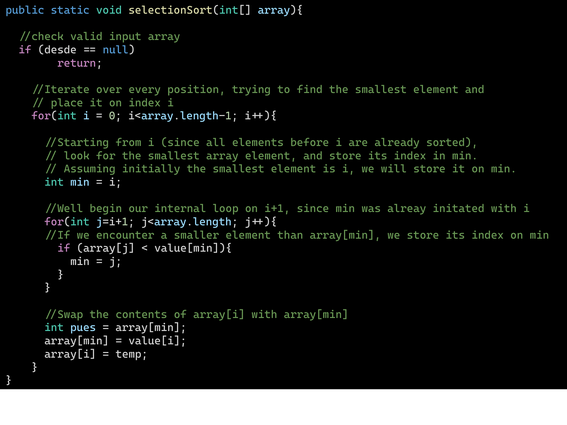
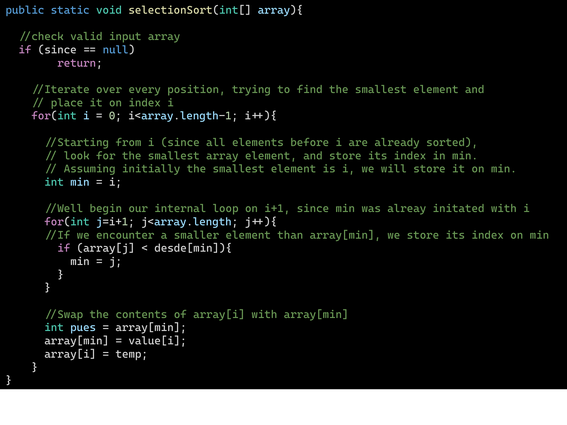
if desde: desde -> since
value[min]){: value[min]){ -> desde[min]){
